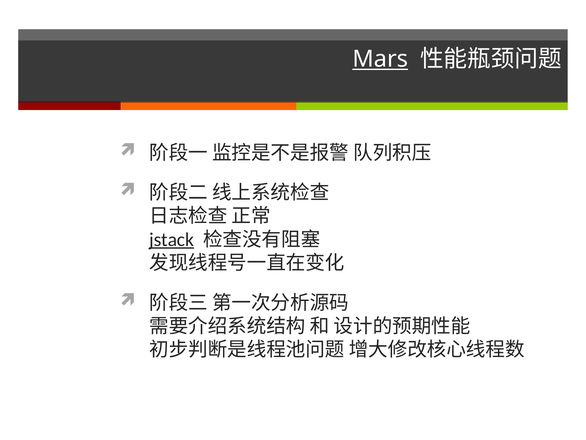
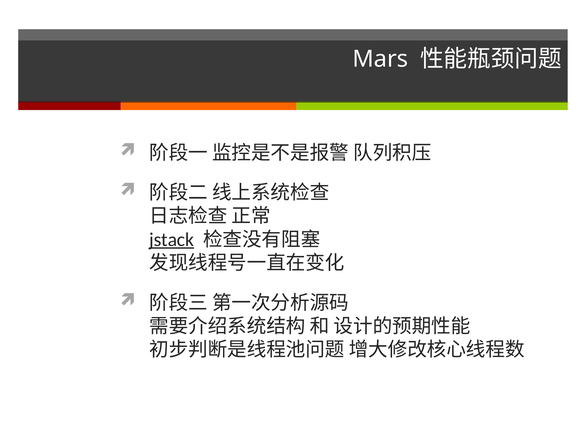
Mars underline: present -> none
